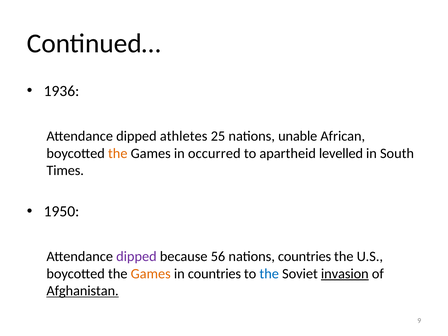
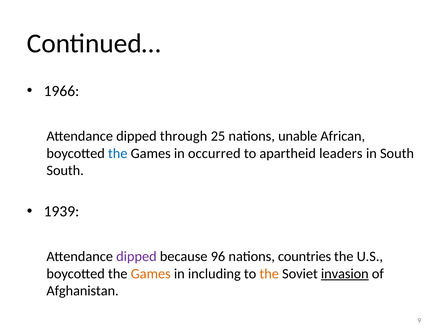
1936: 1936 -> 1966
athletes: athletes -> through
the at (118, 153) colour: orange -> blue
levelled: levelled -> leaders
Times at (65, 170): Times -> South
1950: 1950 -> 1939
56: 56 -> 96
in countries: countries -> including
the at (269, 274) colour: blue -> orange
Afghanistan underline: present -> none
